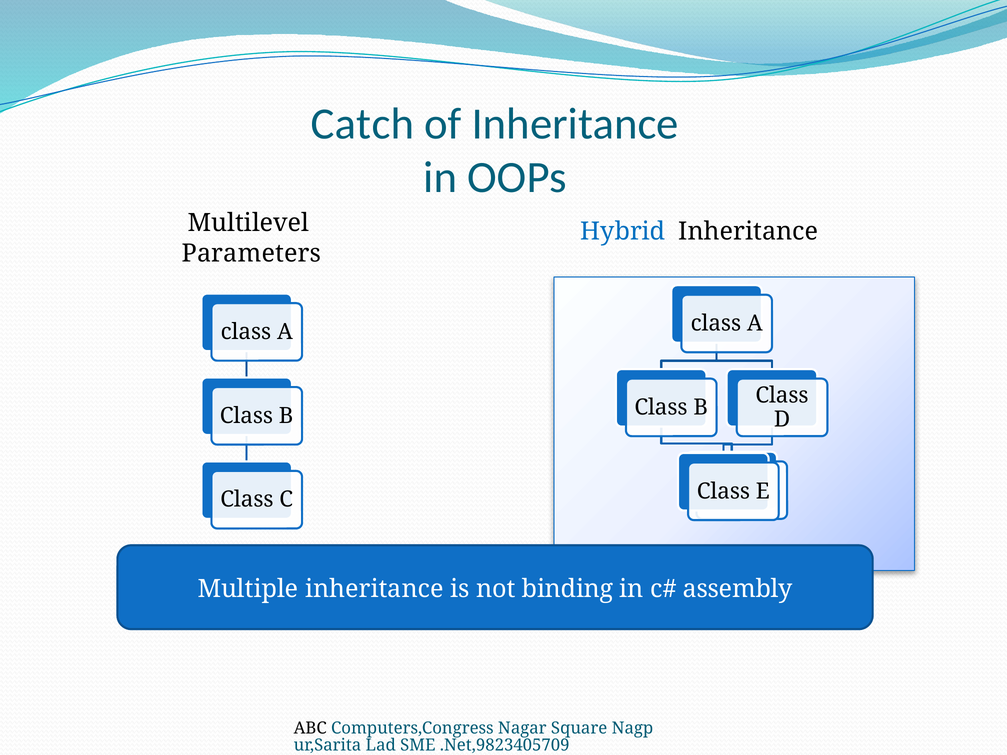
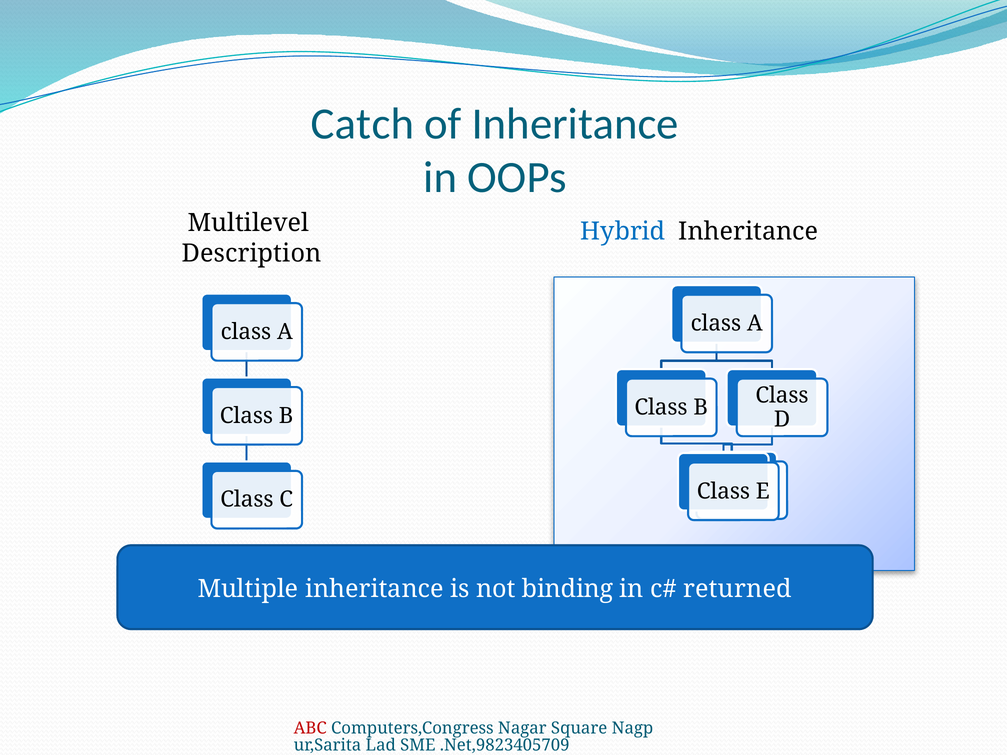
Parameters: Parameters -> Description
assembly: assembly -> returned
ABC colour: black -> red
